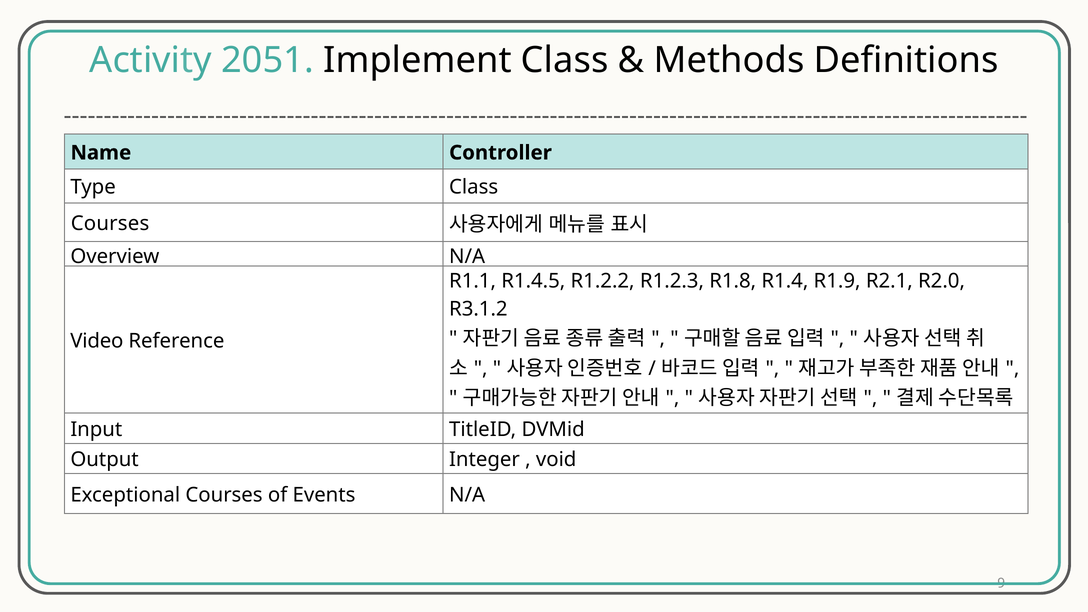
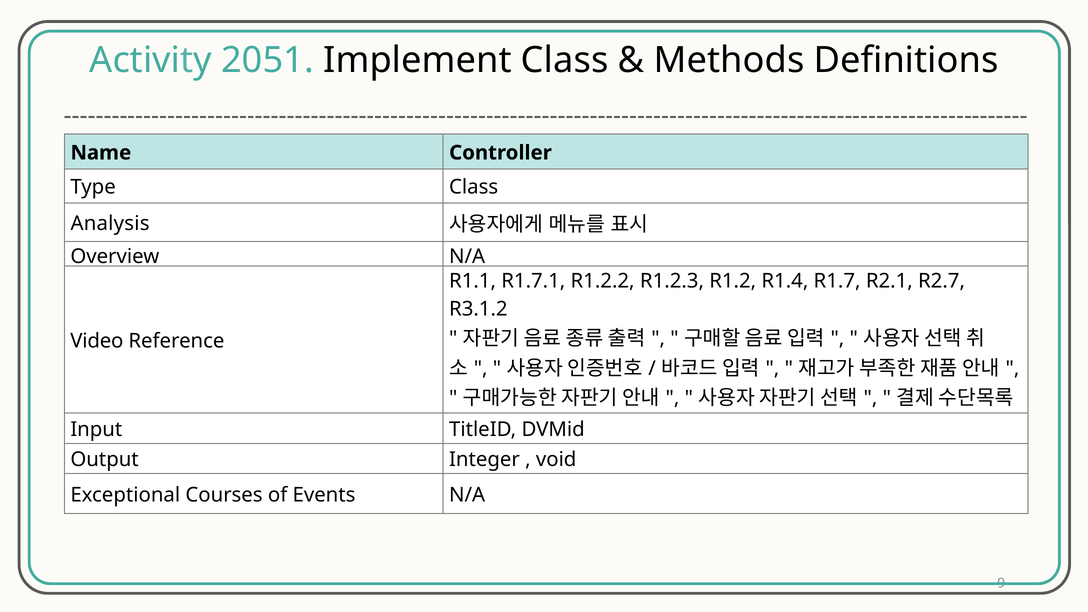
Courses at (110, 224): Courses -> Analysis
R1.4.5: R1.4.5 -> R1.7.1
R1.8: R1.8 -> R1.2
R1.9: R1.9 -> R1.7
R2.0: R2.0 -> R2.7
